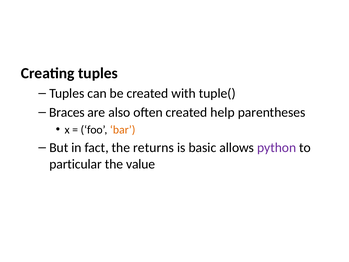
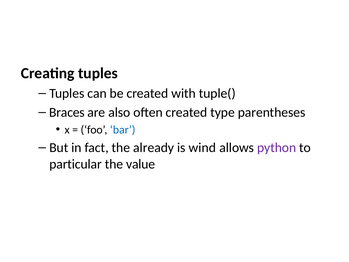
help: help -> type
bar colour: orange -> blue
returns: returns -> already
basic: basic -> wind
